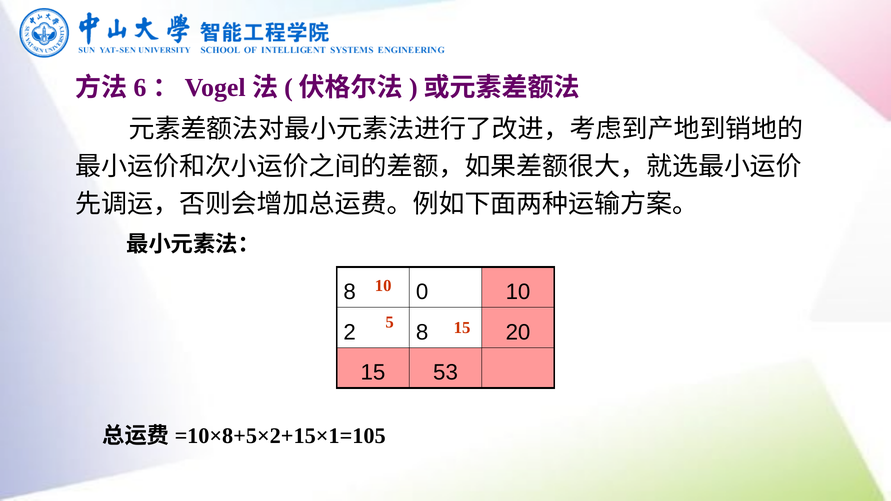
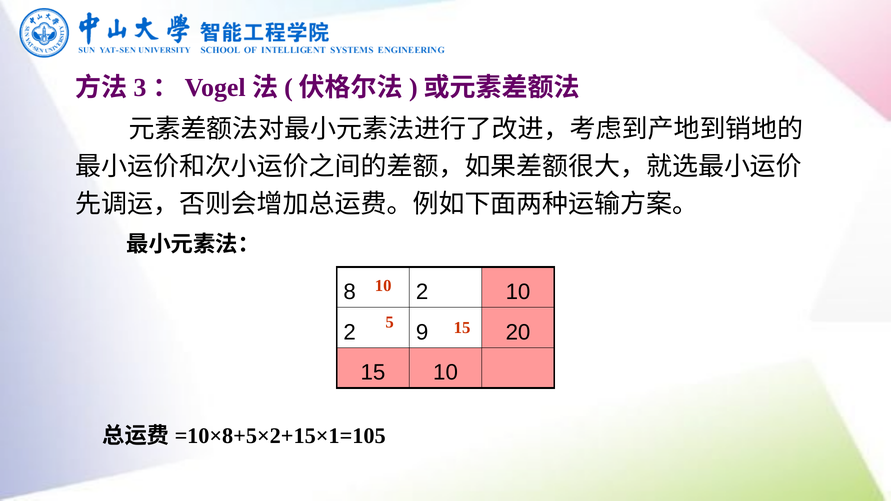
6: 6 -> 3
8 0: 0 -> 2
2 8: 8 -> 9
15 53: 53 -> 10
